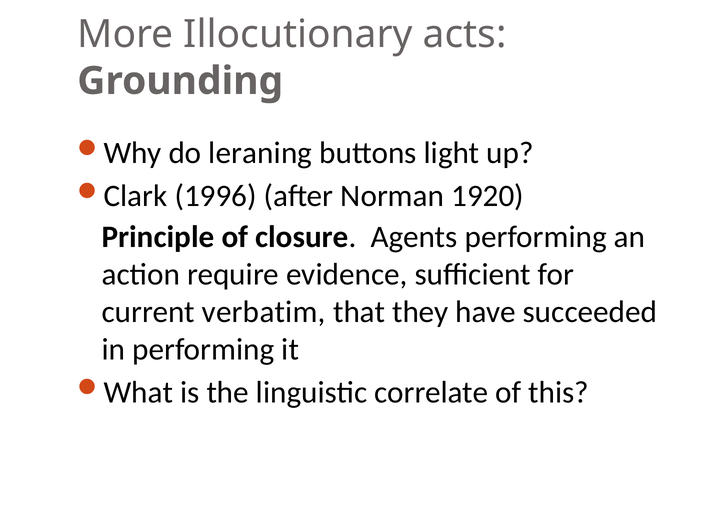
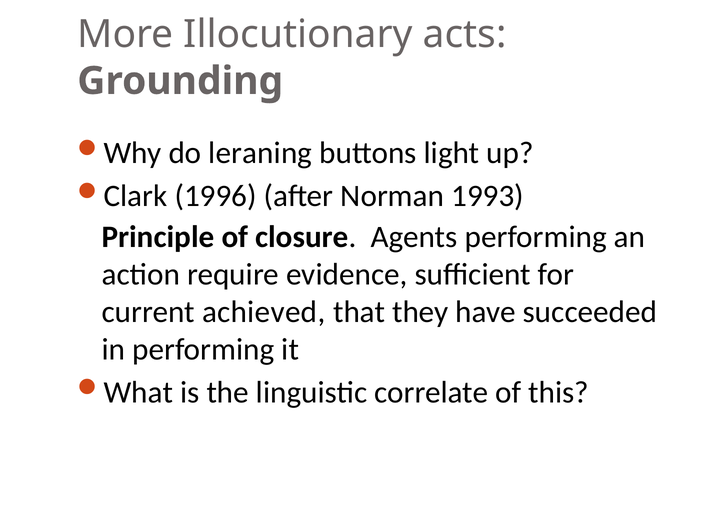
1920: 1920 -> 1993
verbatim: verbatim -> achieved
